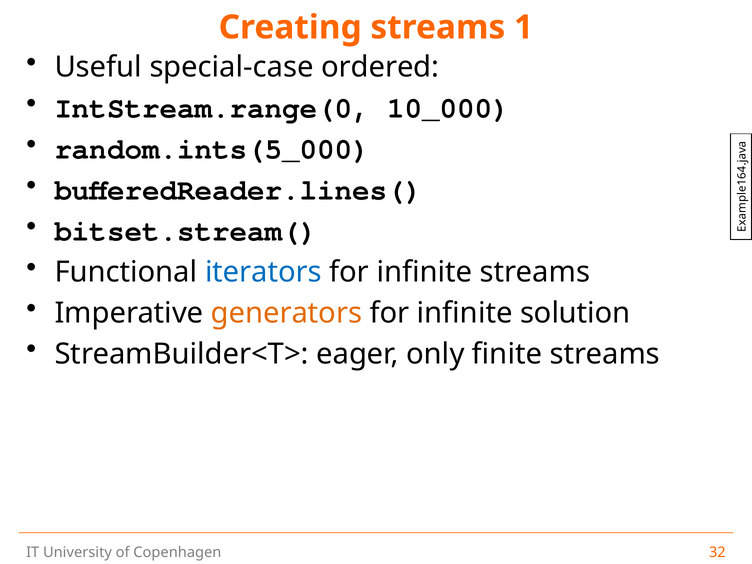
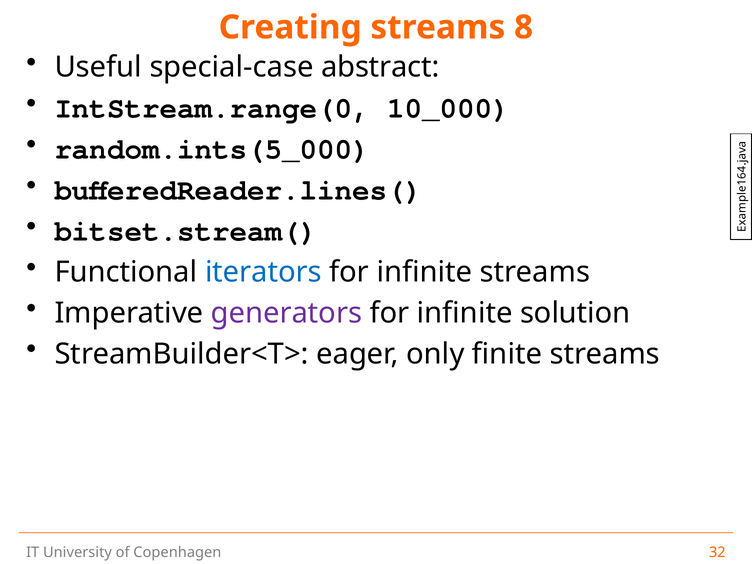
streams 1: 1 -> 8
ordered: ordered -> abstract
generators colour: orange -> purple
